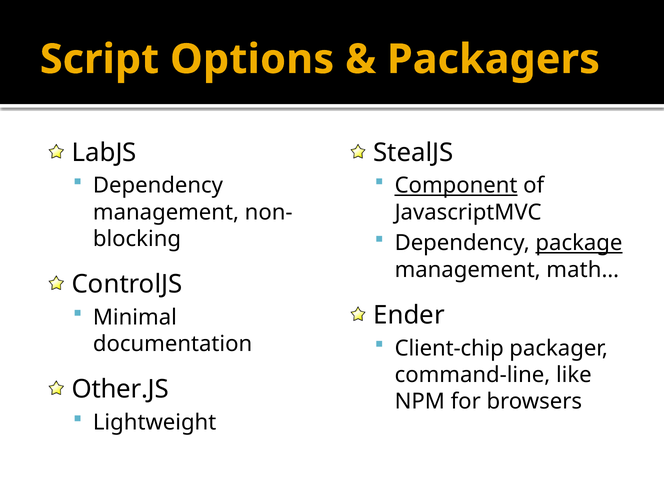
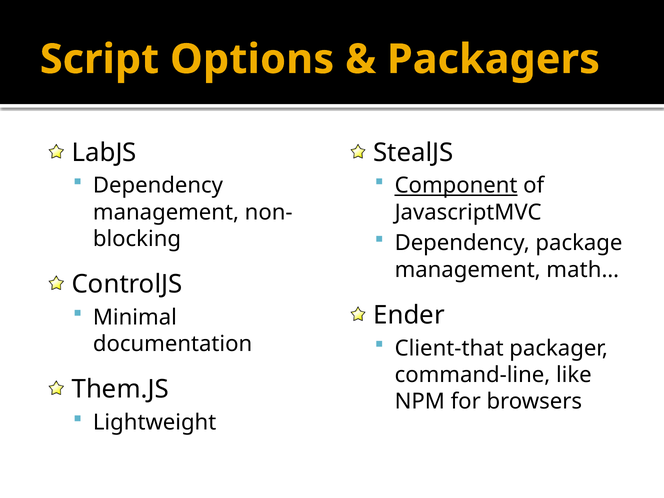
package underline: present -> none
Client-chip: Client-chip -> Client-that
Other.JS: Other.JS -> Them.JS
